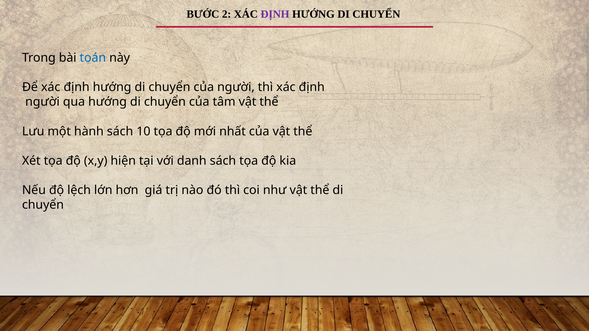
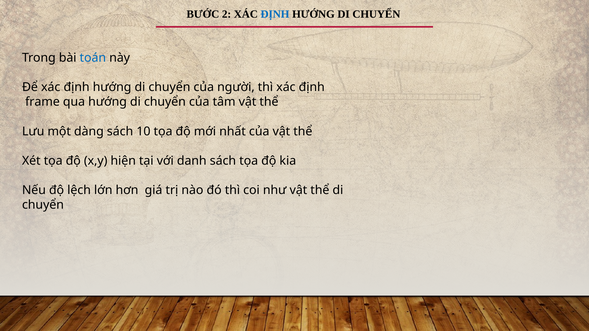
ĐỊNH colour: purple -> blue
người at (42, 102): người -> frame
hành: hành -> dàng
